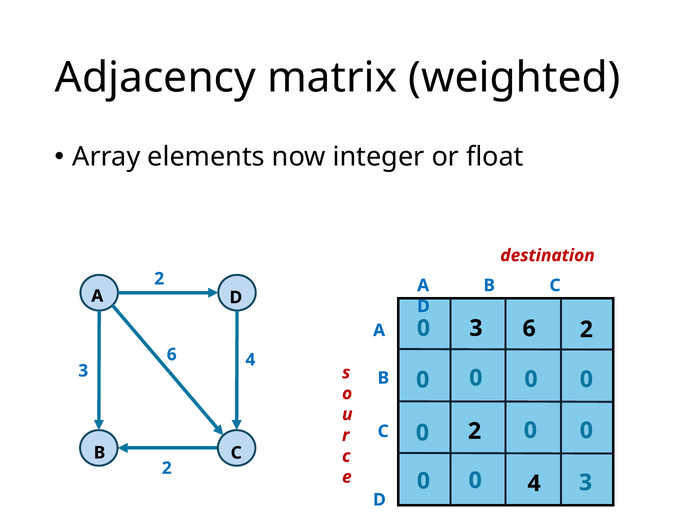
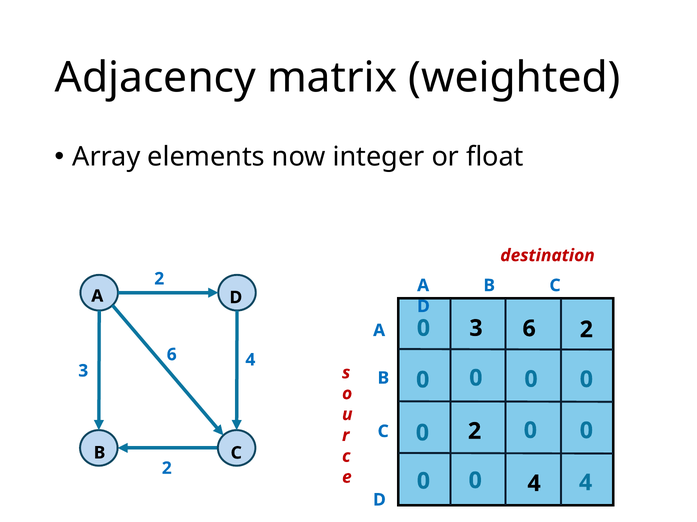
0 3: 3 -> 4
